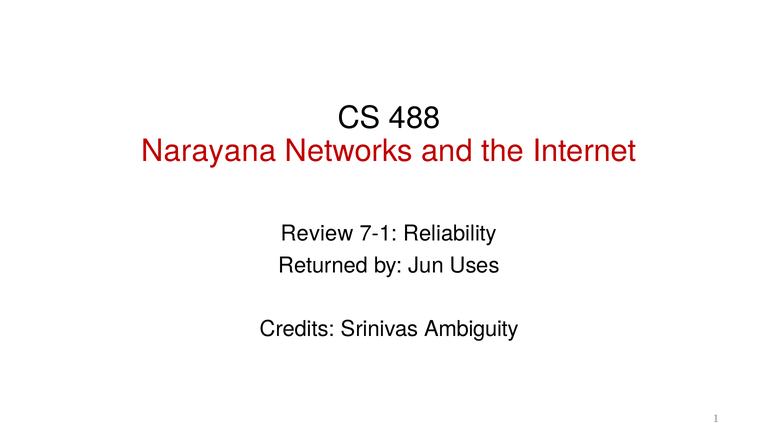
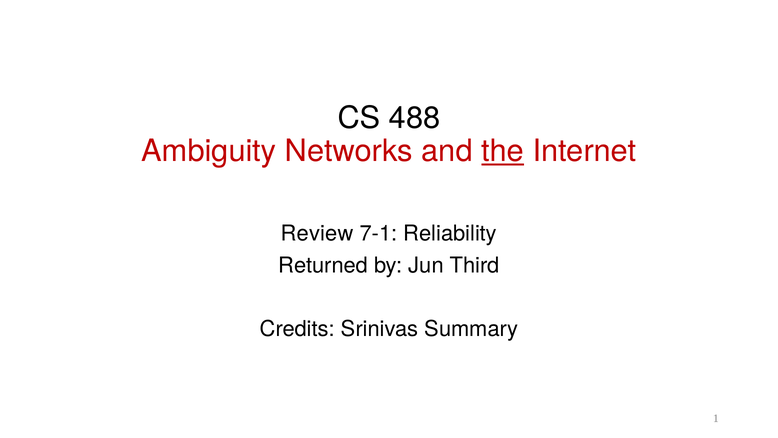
Narayana: Narayana -> Ambiguity
the underline: none -> present
Uses: Uses -> Third
Ambiguity: Ambiguity -> Summary
